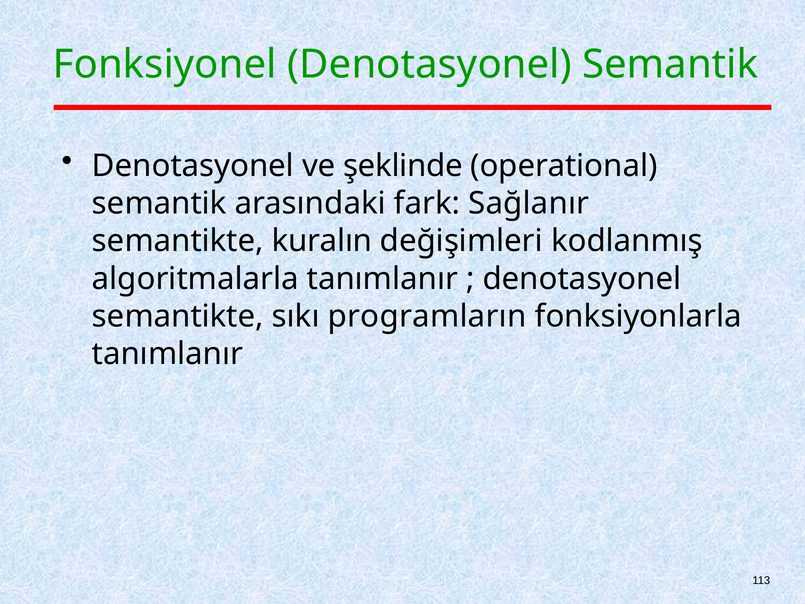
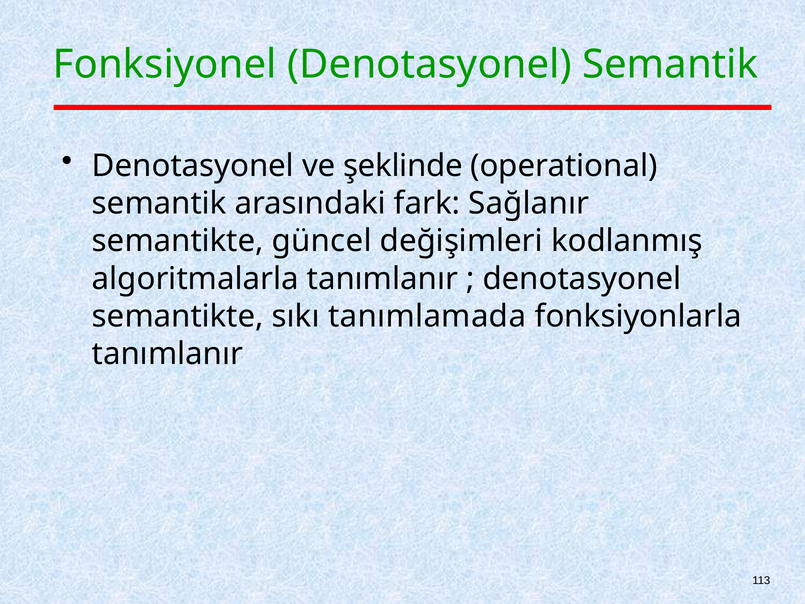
kuralın: kuralın -> güncel
programların: programların -> tanımlamada
